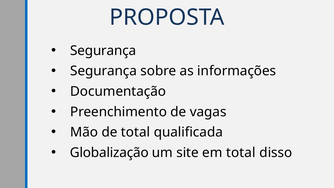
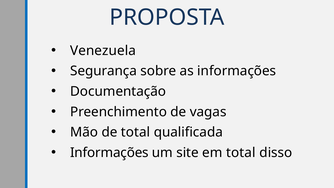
Segurança at (103, 51): Segurança -> Venezuela
Globalização at (109, 153): Globalização -> Informações
